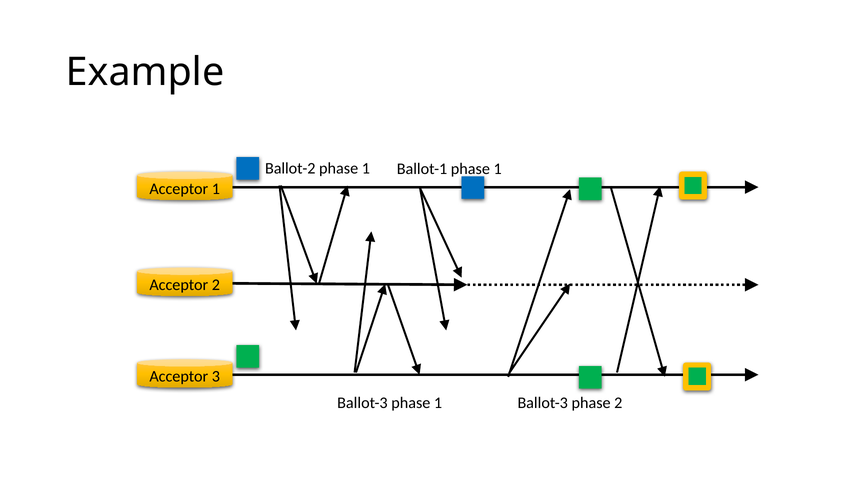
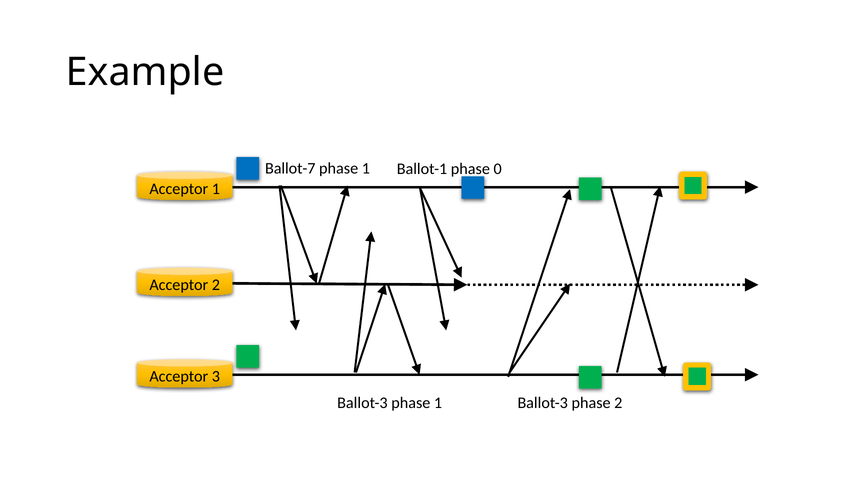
Ballot-2: Ballot-2 -> Ballot-7
Ballot-1 phase 1: 1 -> 0
